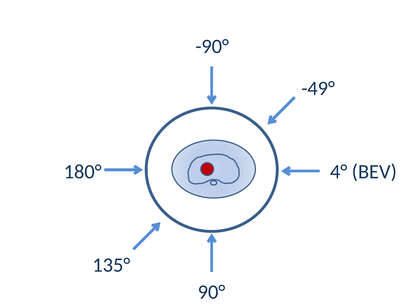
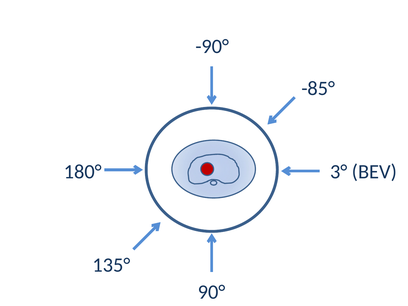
-49°: -49° -> -85°
4°: 4° -> 3°
